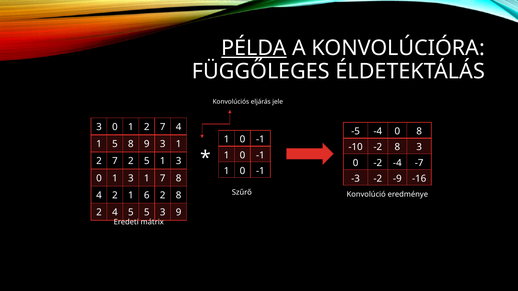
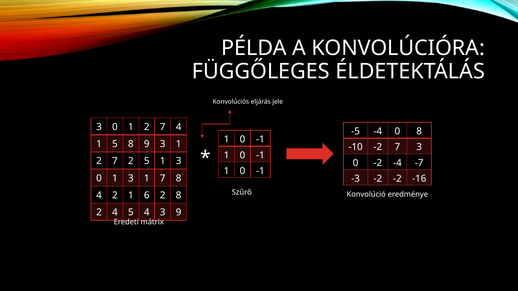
PÉLDA underline: present -> none
-2 8: 8 -> 7
-2 -9: -9 -> -2
5 5: 5 -> 4
